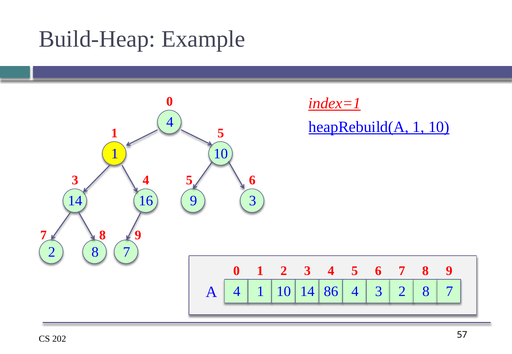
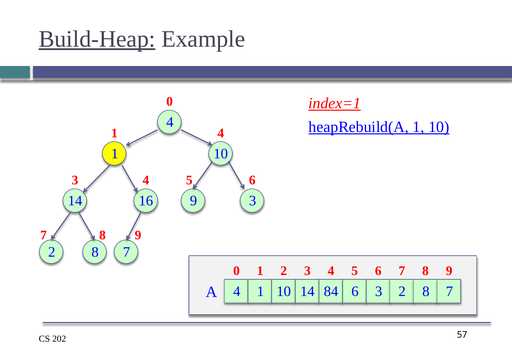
Build-Heap underline: none -> present
1 5: 5 -> 4
86: 86 -> 84
4 4: 4 -> 6
